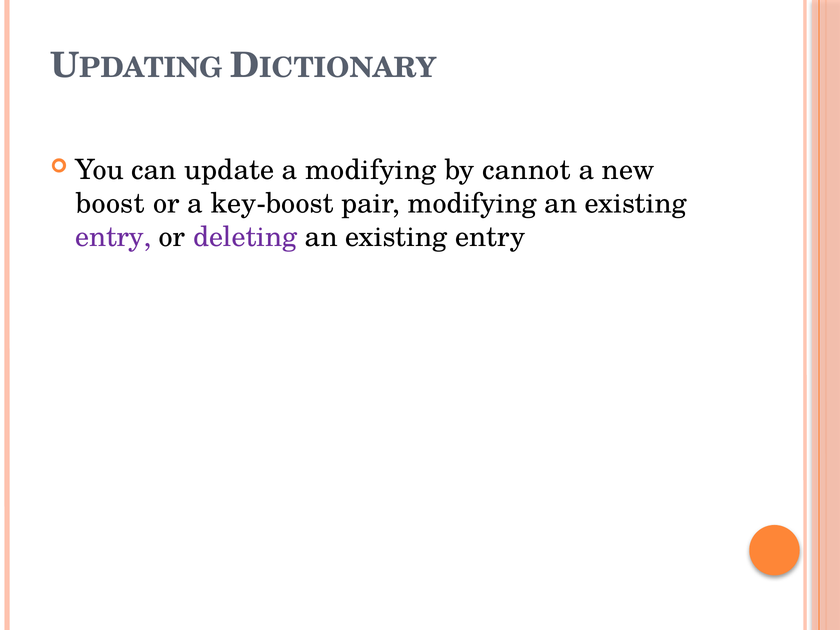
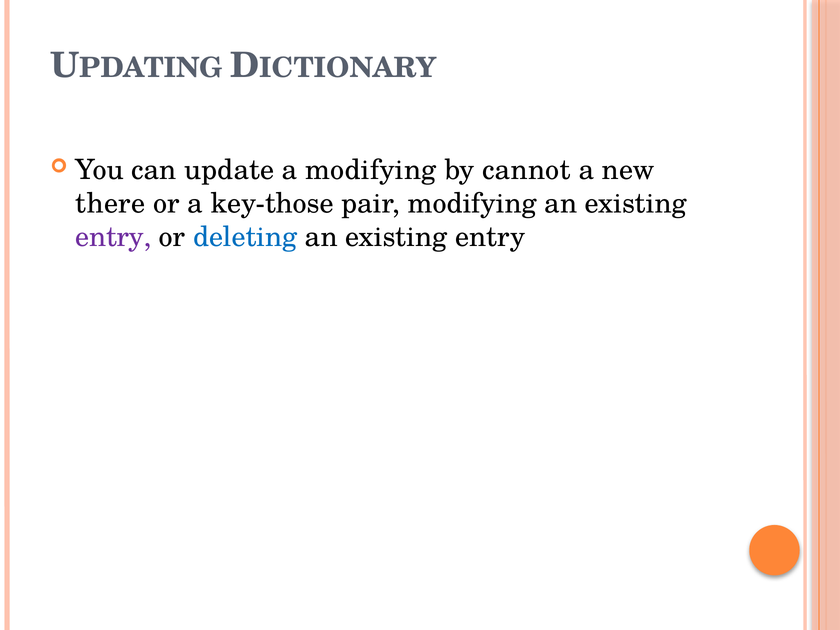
boost: boost -> there
key-boost: key-boost -> key-those
deleting colour: purple -> blue
